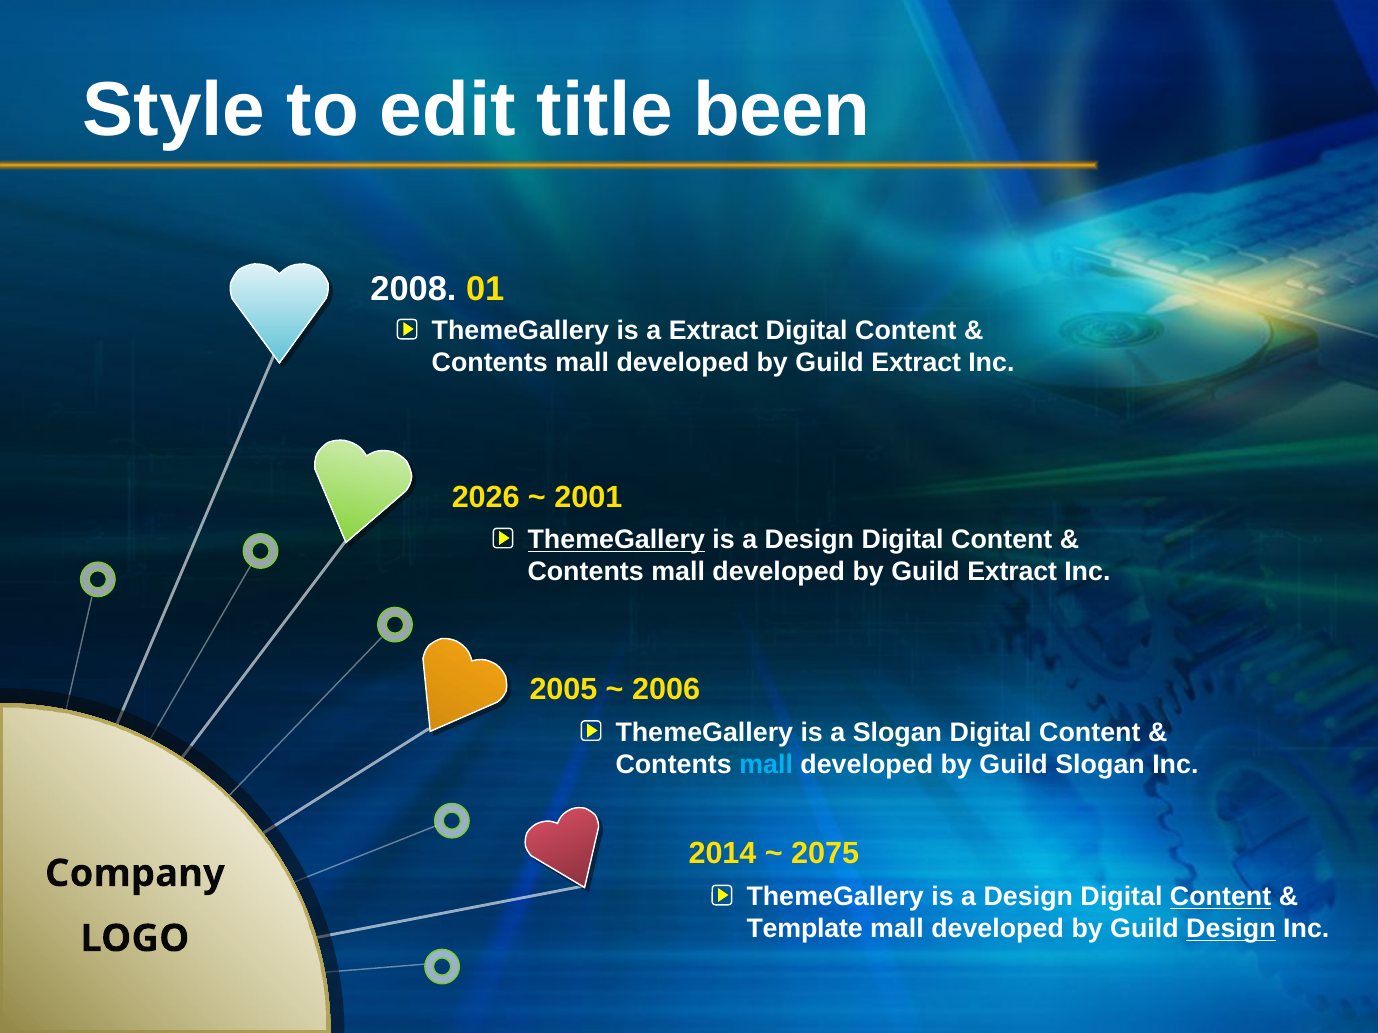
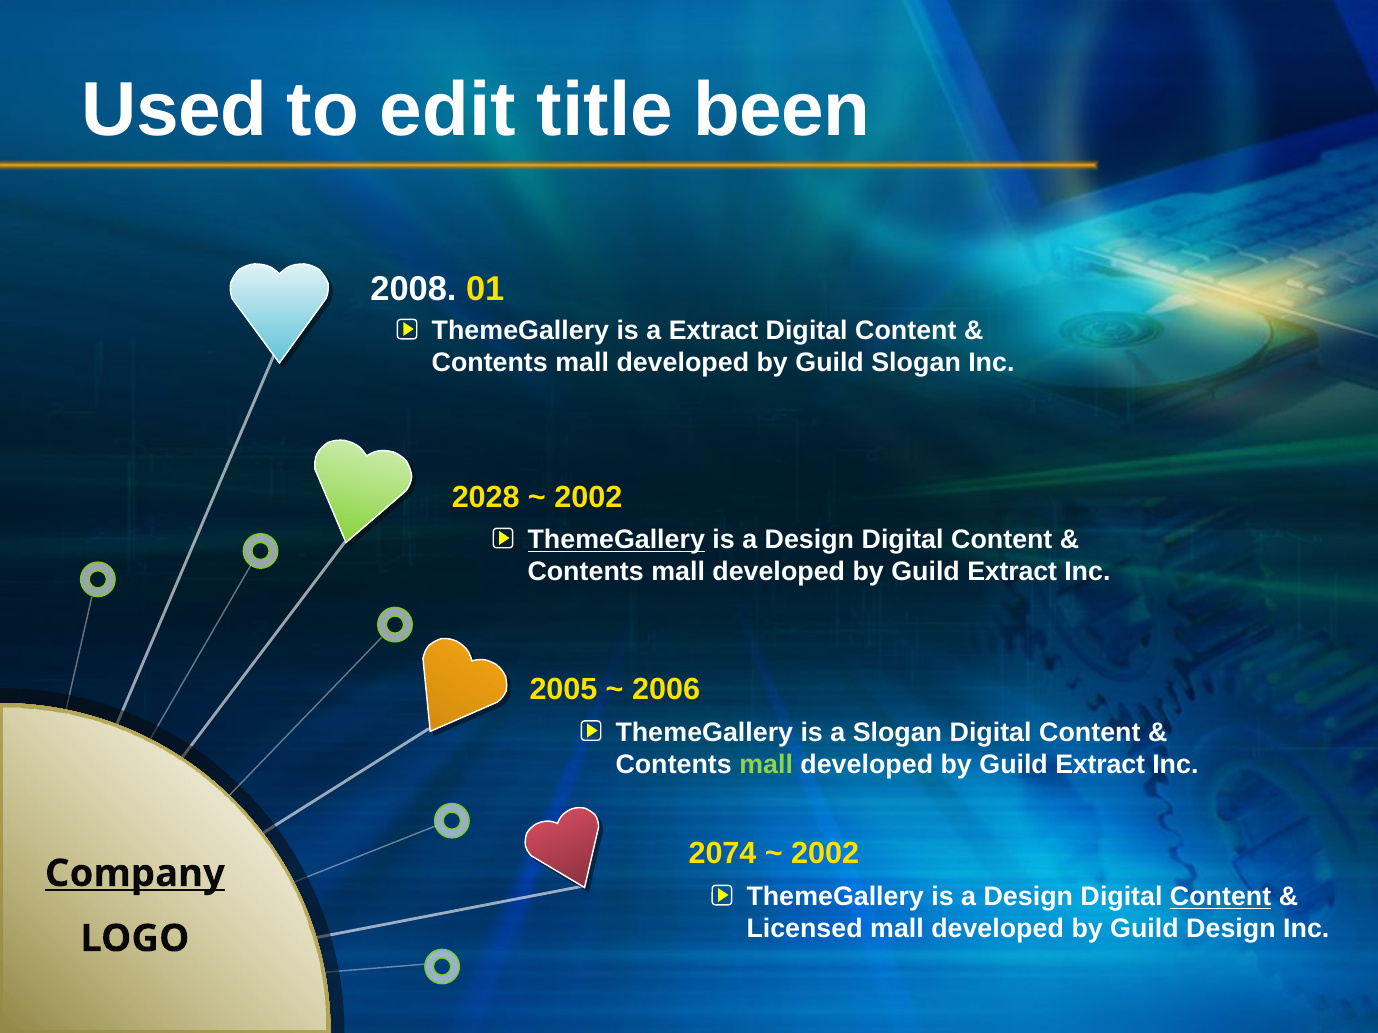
Style: Style -> Used
Extract at (916, 363): Extract -> Slogan
2026: 2026 -> 2028
2001 at (588, 497): 2001 -> 2002
mall at (766, 765) colour: light blue -> light green
Slogan at (1100, 765): Slogan -> Extract
2014: 2014 -> 2074
2075 at (825, 854): 2075 -> 2002
Company underline: none -> present
Template: Template -> Licensed
Design at (1231, 930) underline: present -> none
